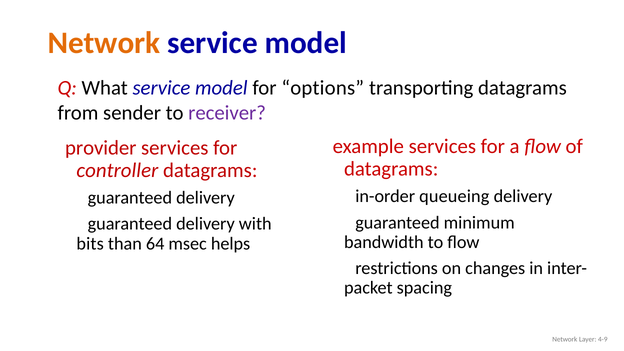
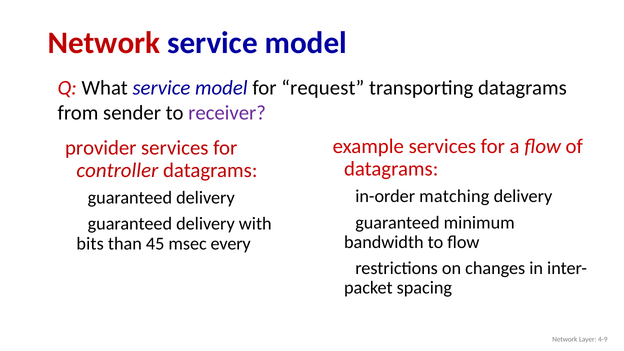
Network at (104, 43) colour: orange -> red
options: options -> request
queueing: queueing -> matching
64: 64 -> 45
helps: helps -> every
